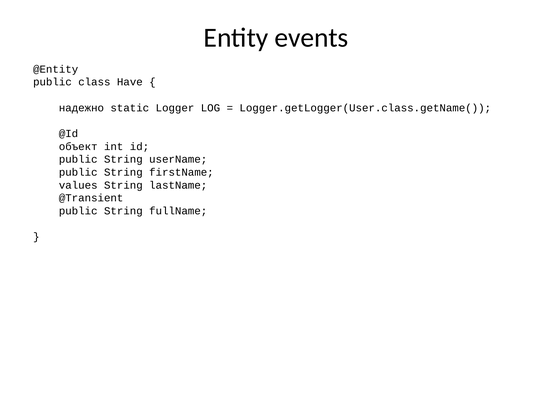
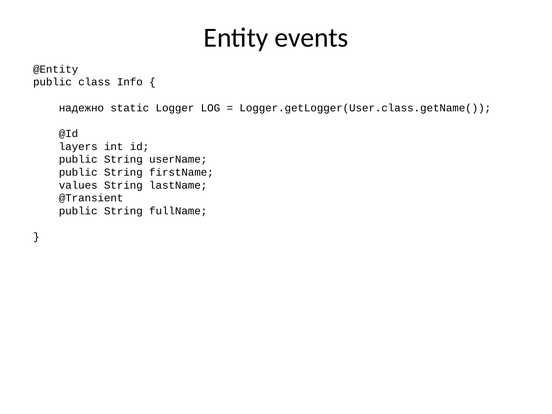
Have: Have -> Info
объект: объект -> layers
